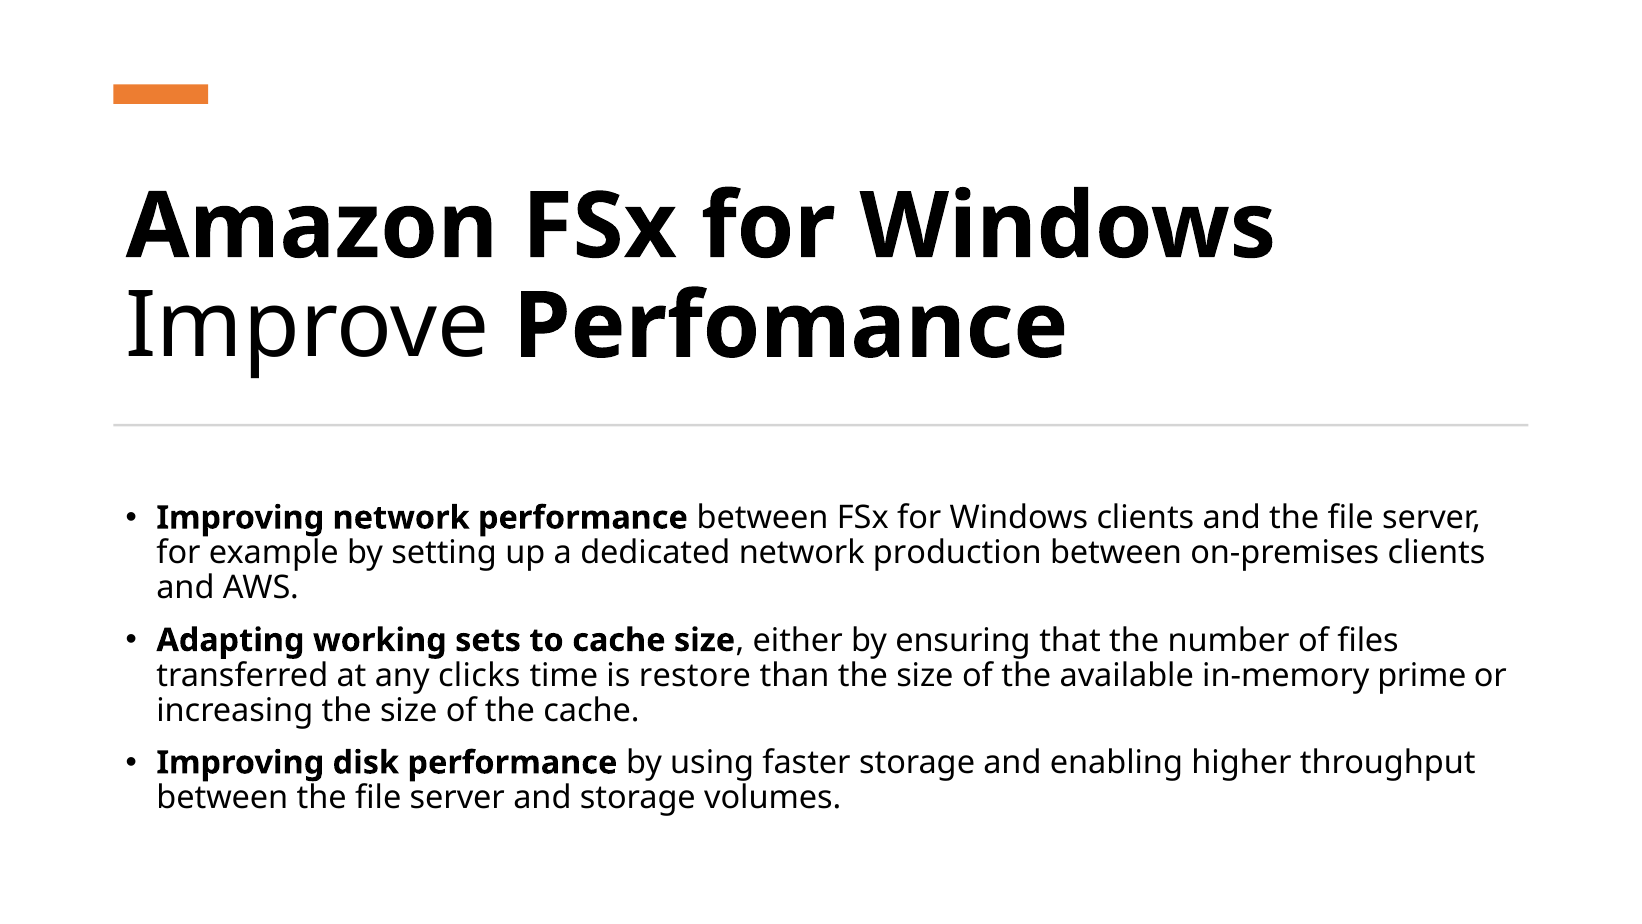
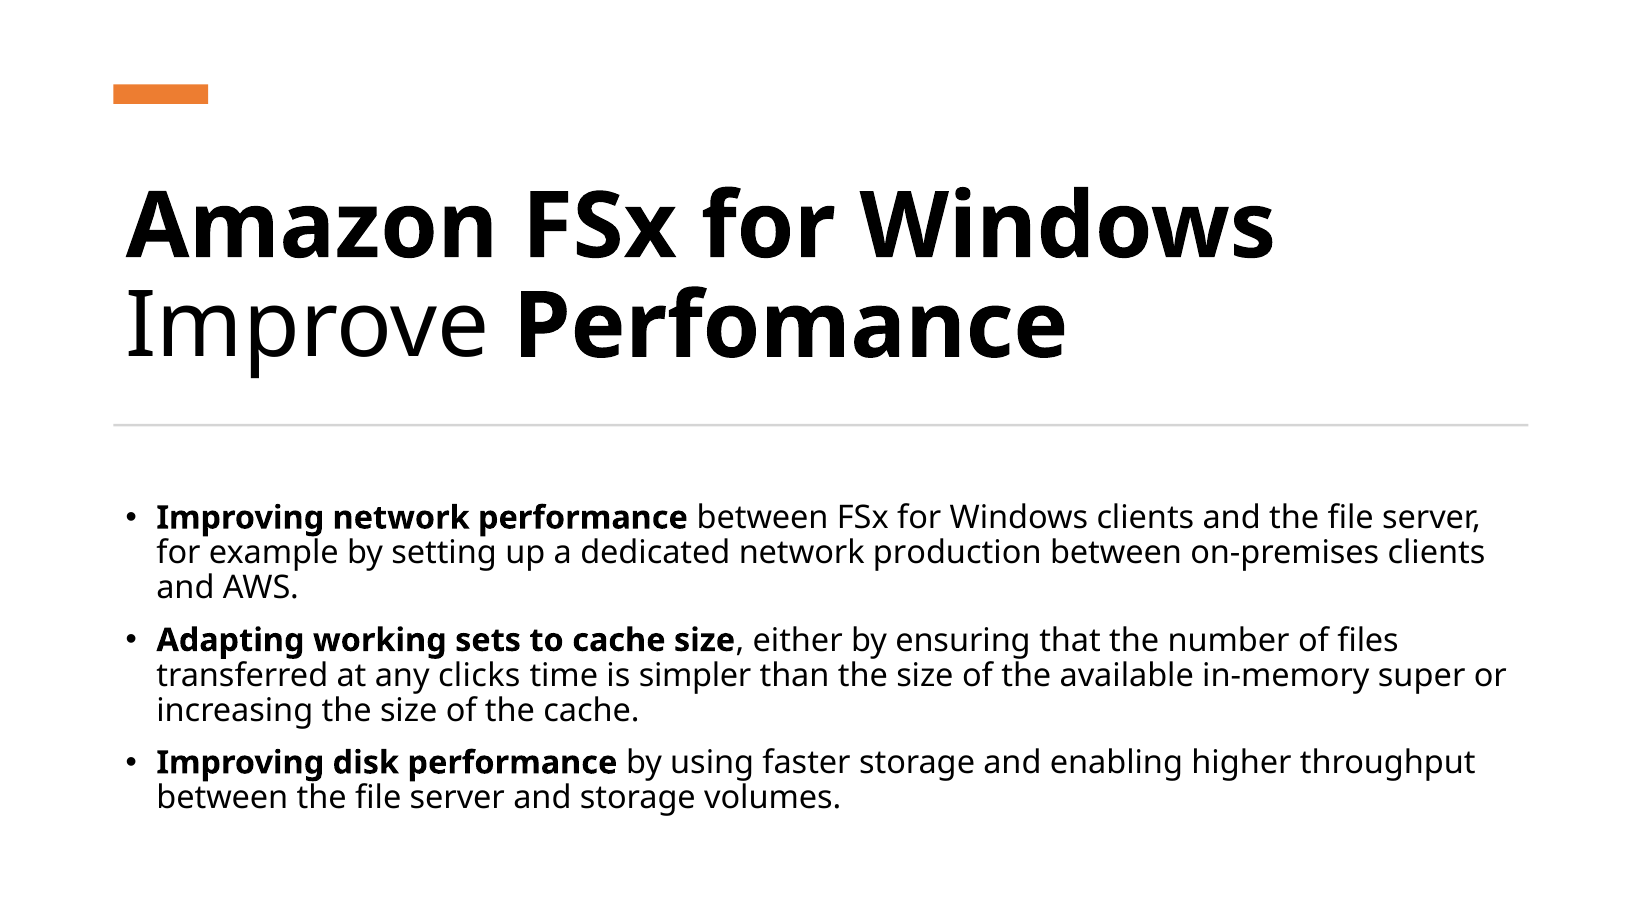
restore: restore -> simpler
prime: prime -> super
